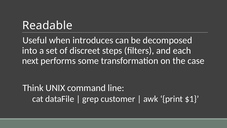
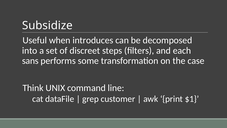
Readable: Readable -> Subsidize
next: next -> sans
